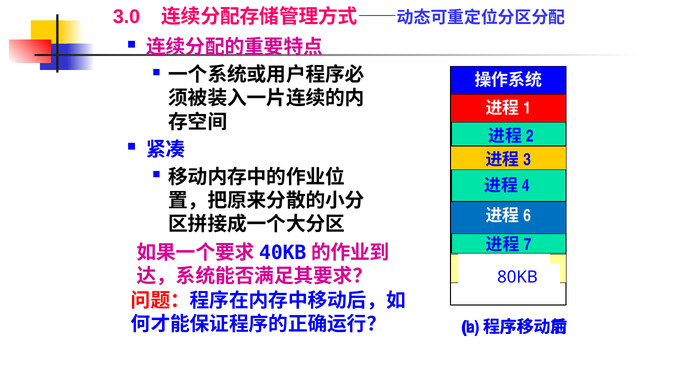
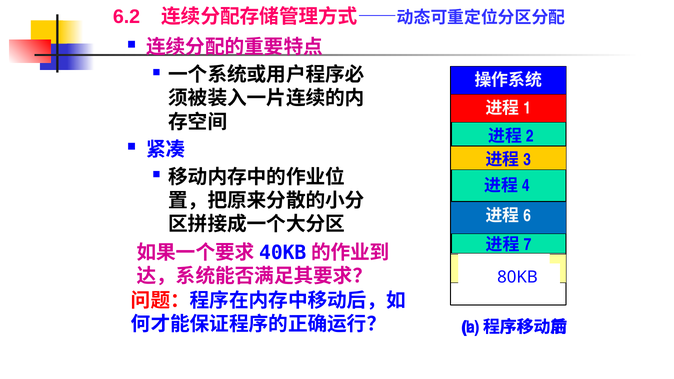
3.0: 3.0 -> 6.2
